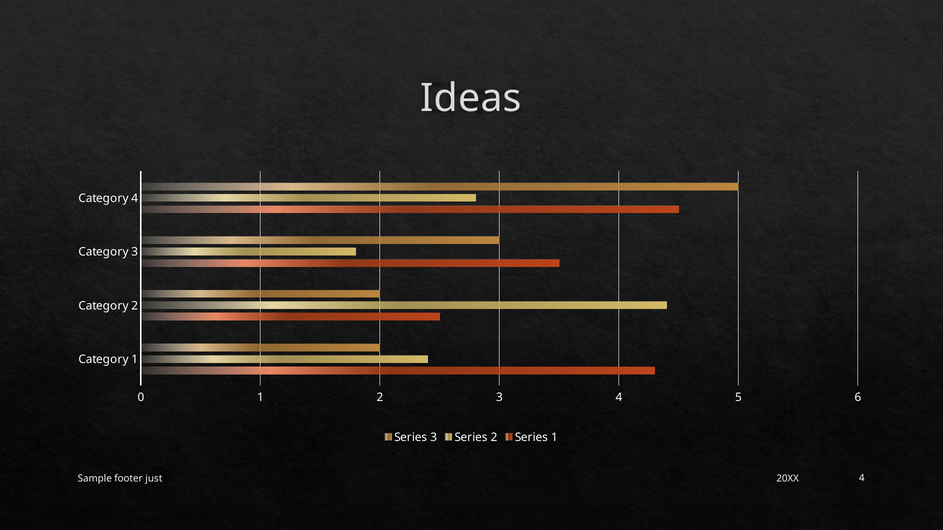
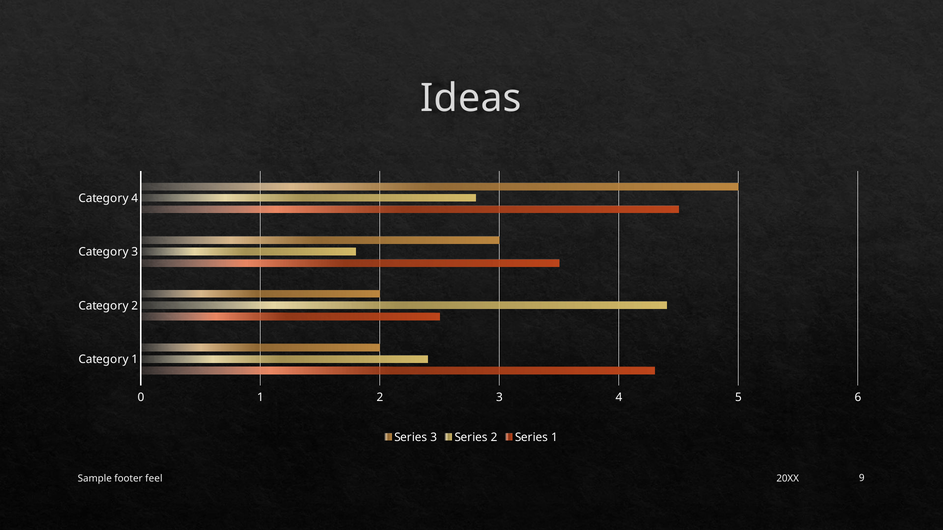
just: just -> feel
20XX 4: 4 -> 9
